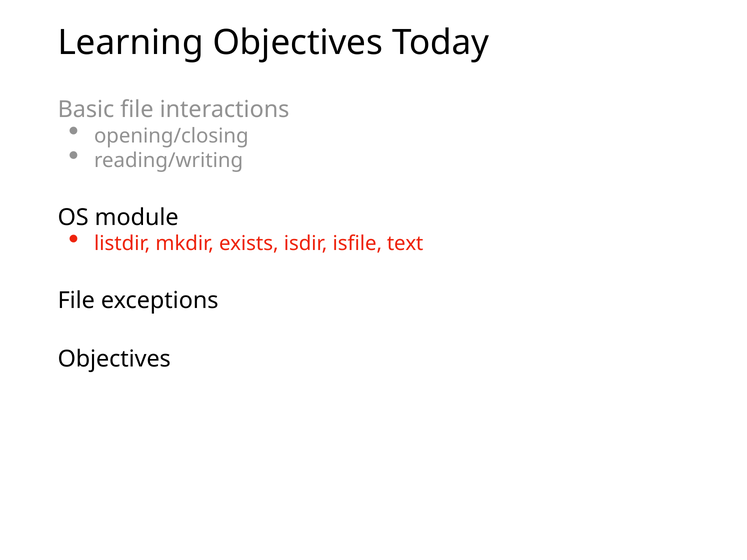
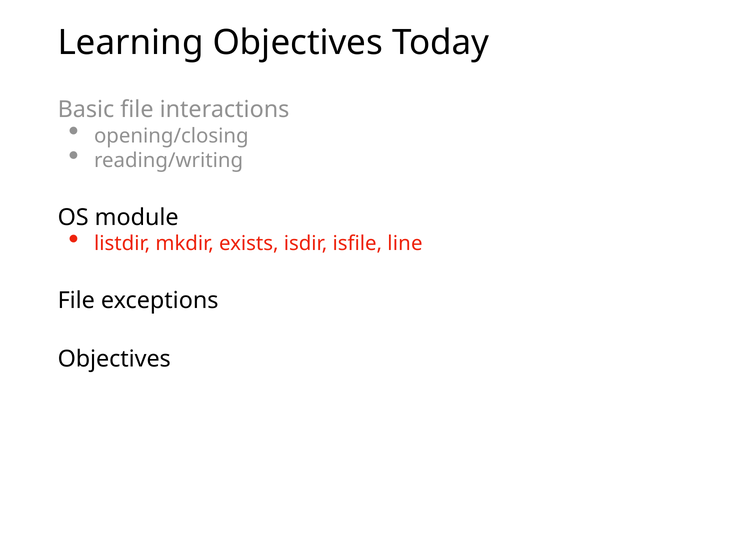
text: text -> line
